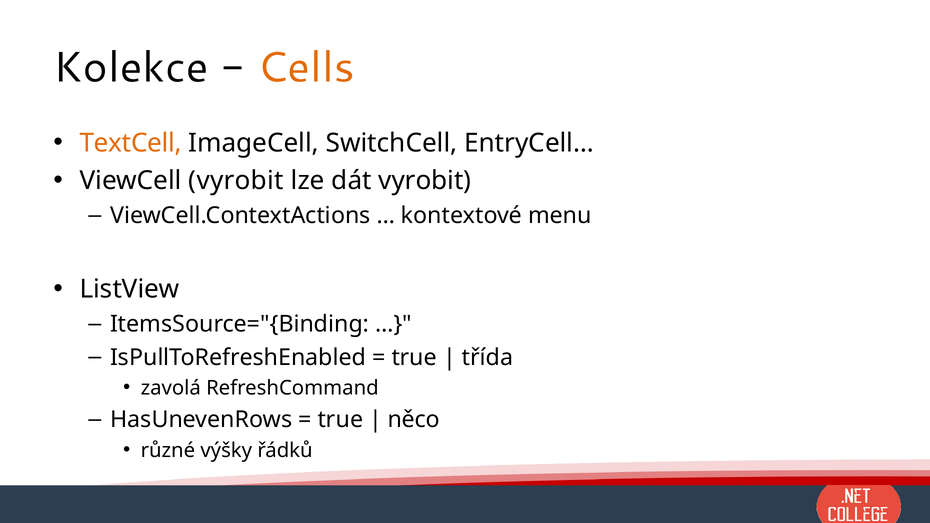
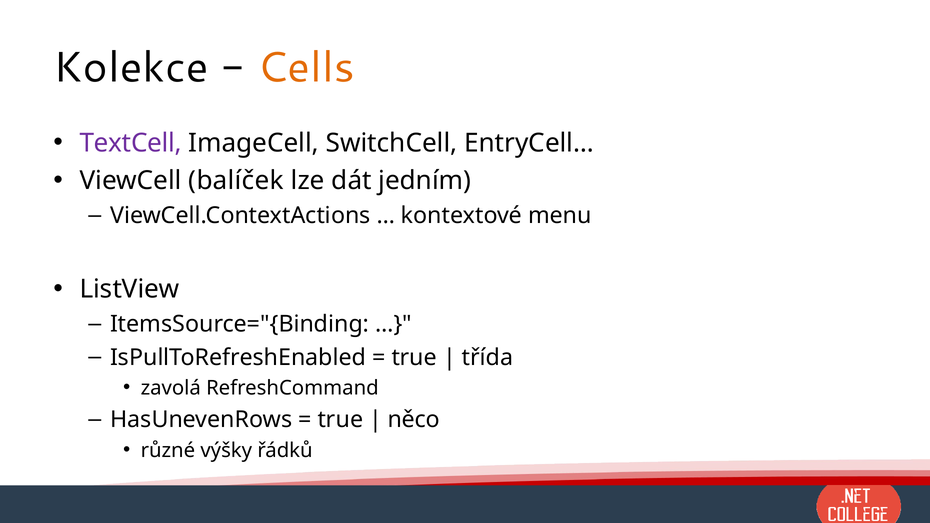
TextCell colour: orange -> purple
ViewCell vyrobit: vyrobit -> balíček
dát vyrobit: vyrobit -> jedním
